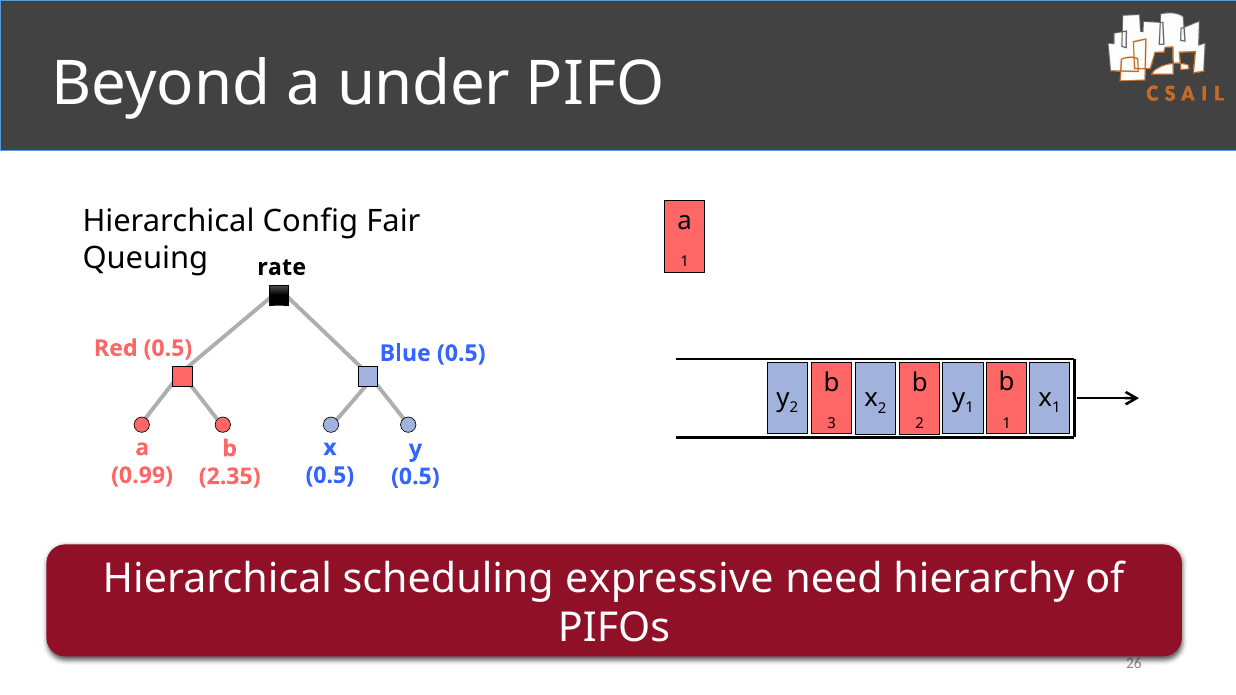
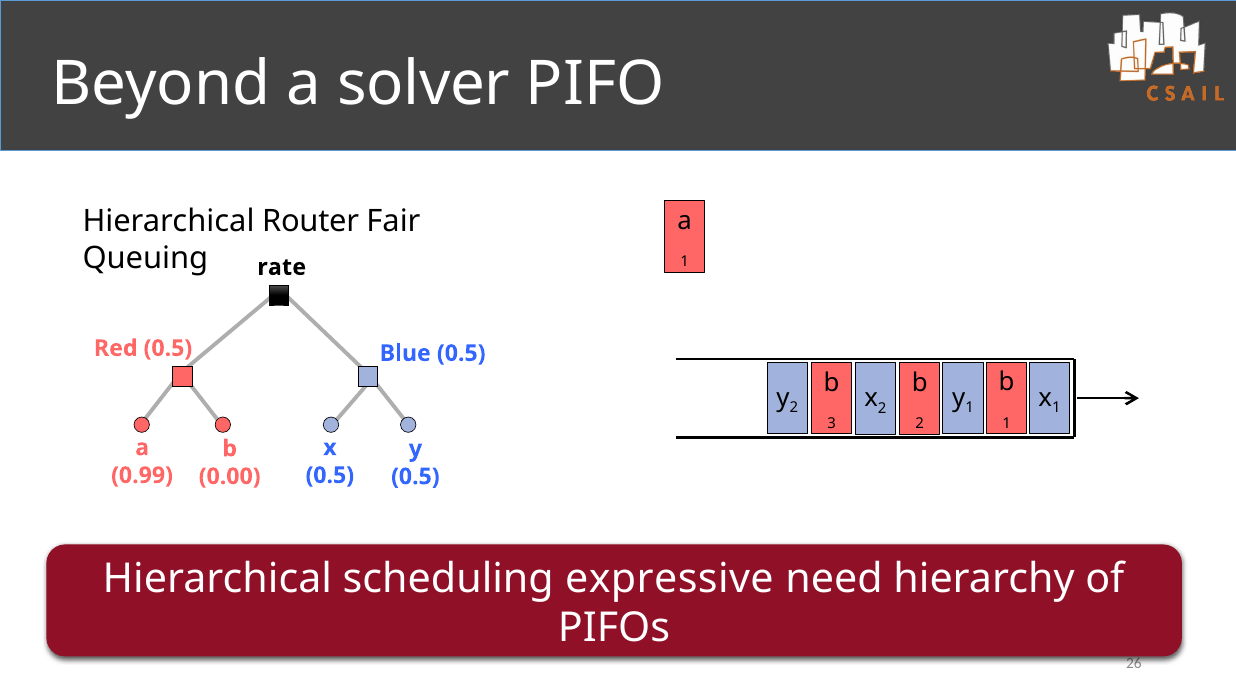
under: under -> solver
Config: Config -> Router
2.35: 2.35 -> 0.00
